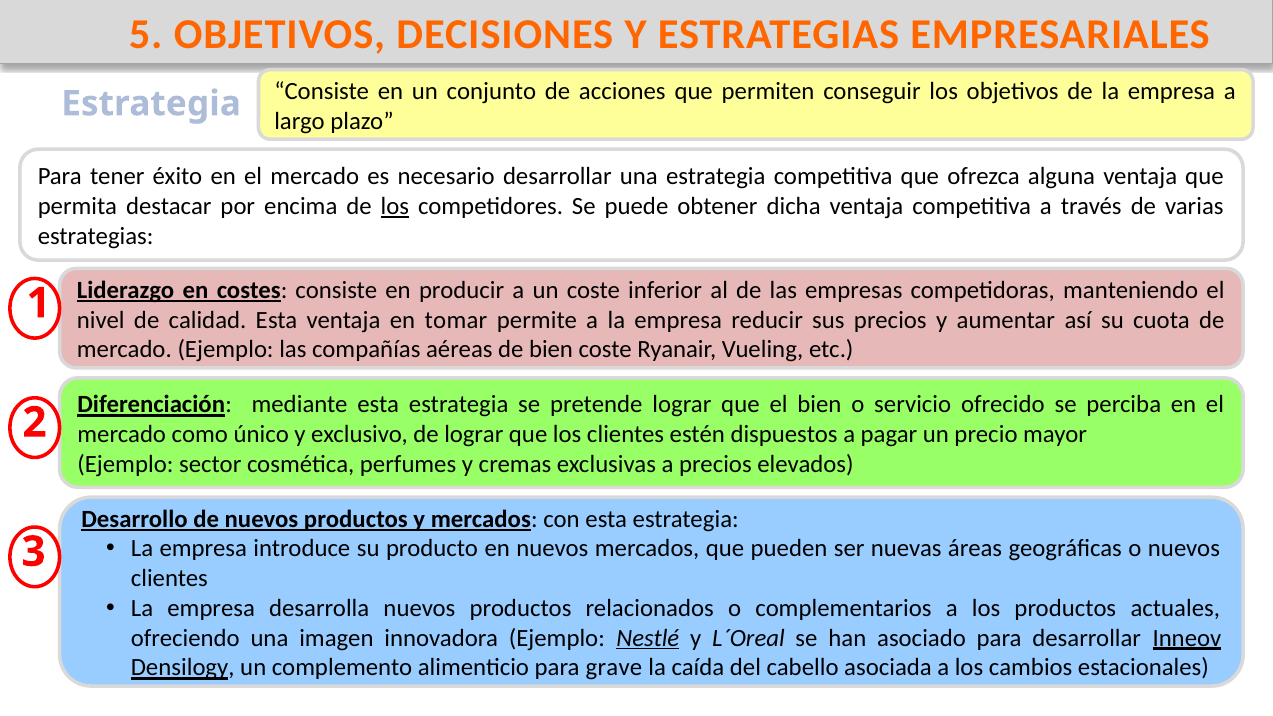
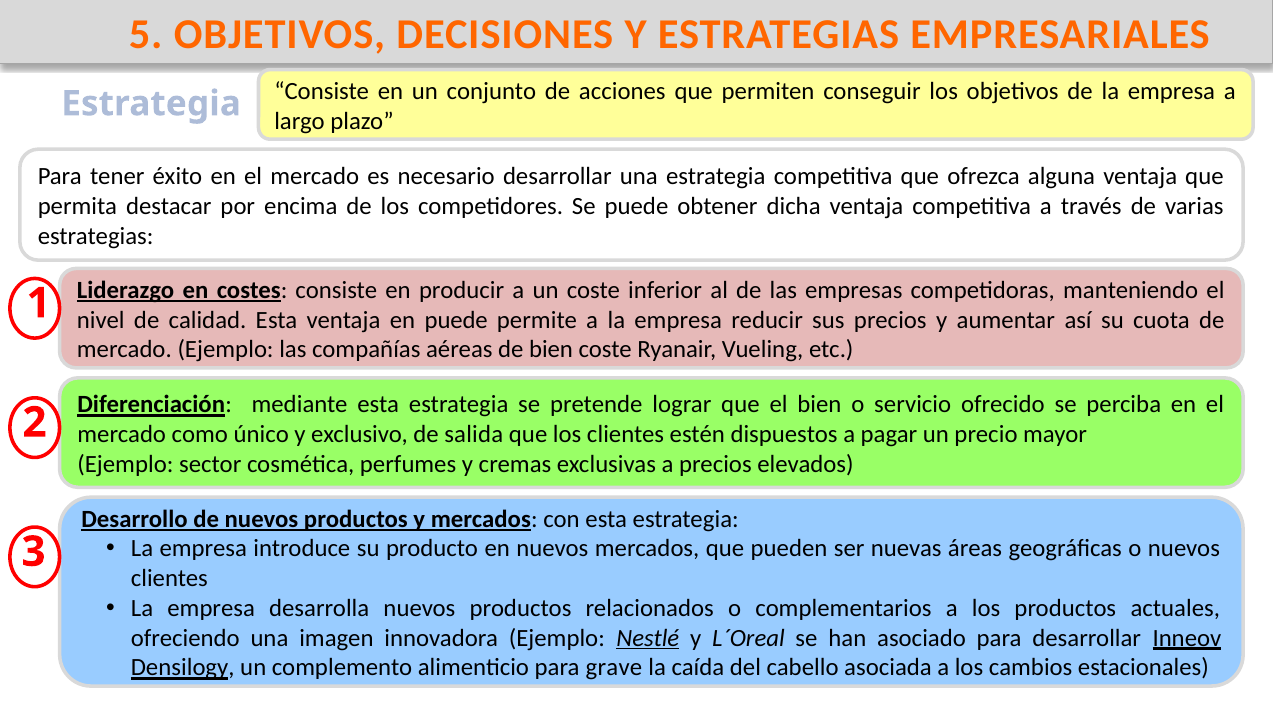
los at (395, 206) underline: present -> none
en tomar: tomar -> puede
de lograr: lograr -> salida
